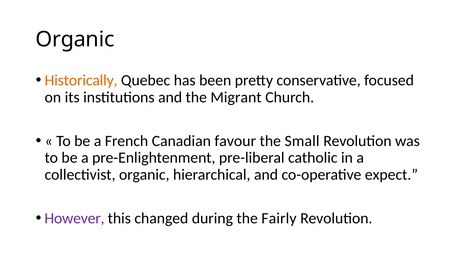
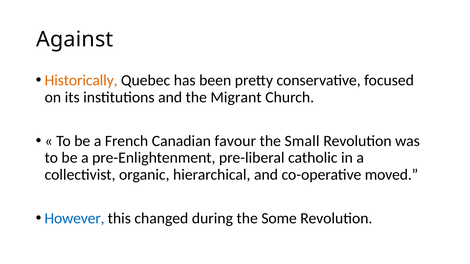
Organic at (75, 39): Organic -> Against
expect: expect -> moved
However colour: purple -> blue
Fairly: Fairly -> Some
